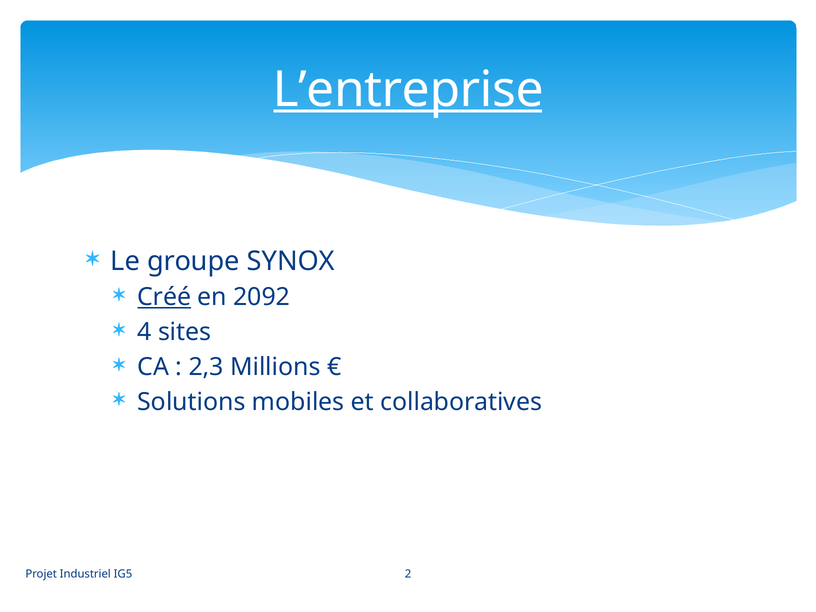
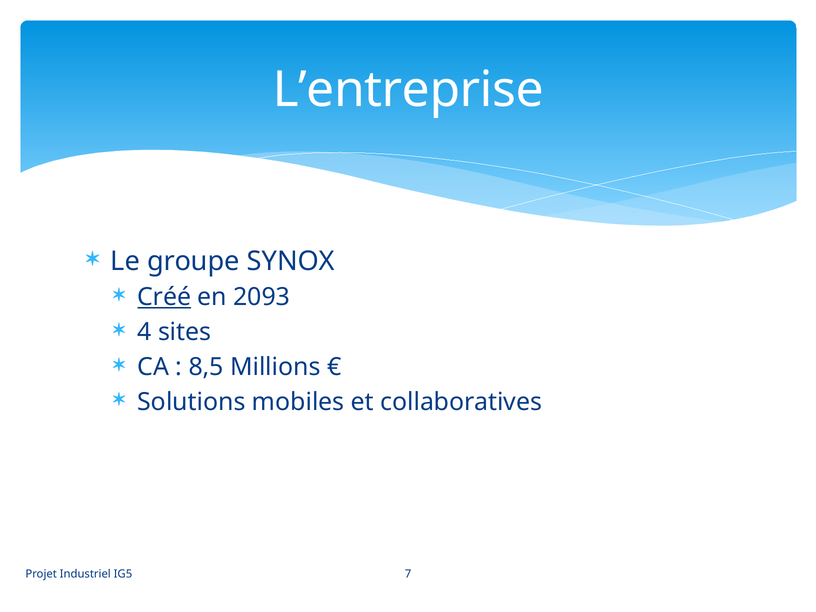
L’entreprise underline: present -> none
2092: 2092 -> 2093
2,3: 2,3 -> 8,5
2: 2 -> 7
